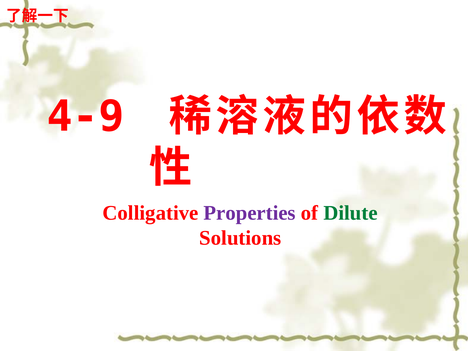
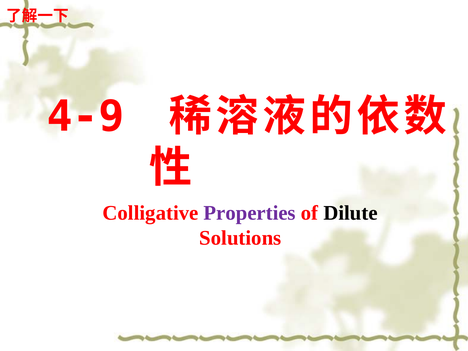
Dilute colour: green -> black
